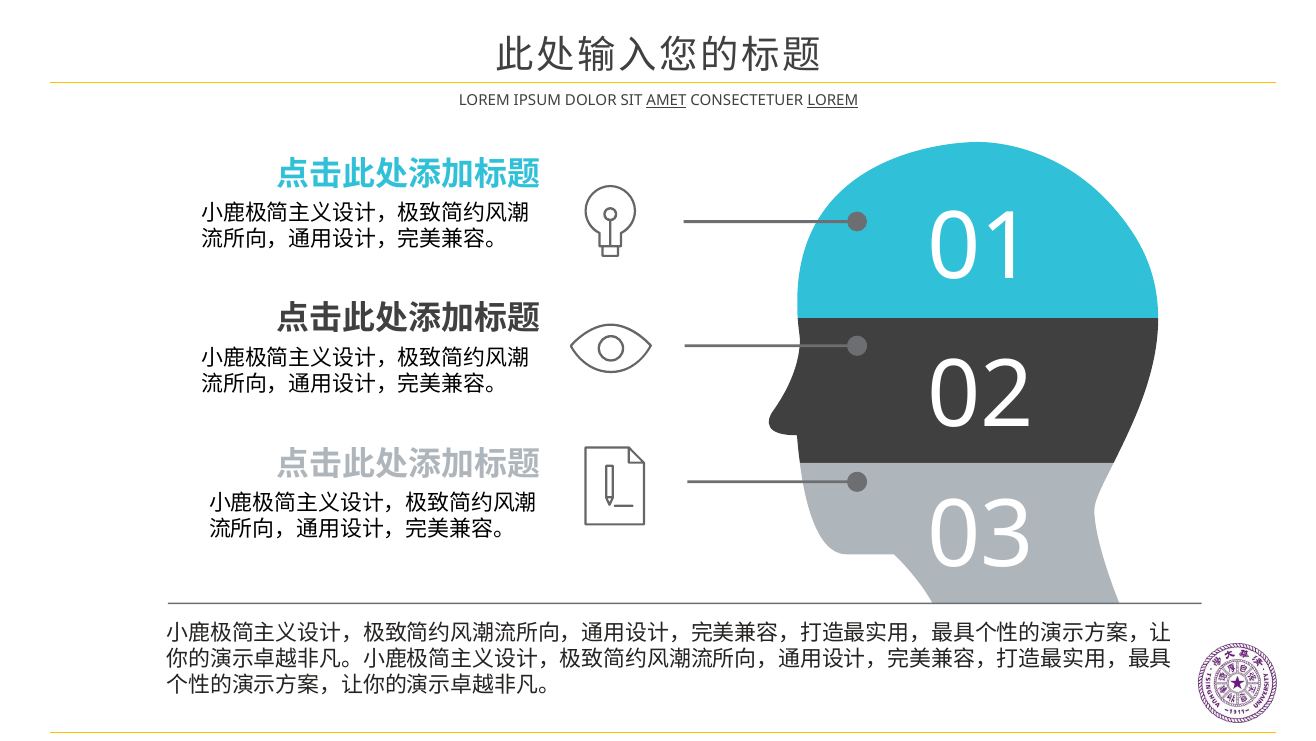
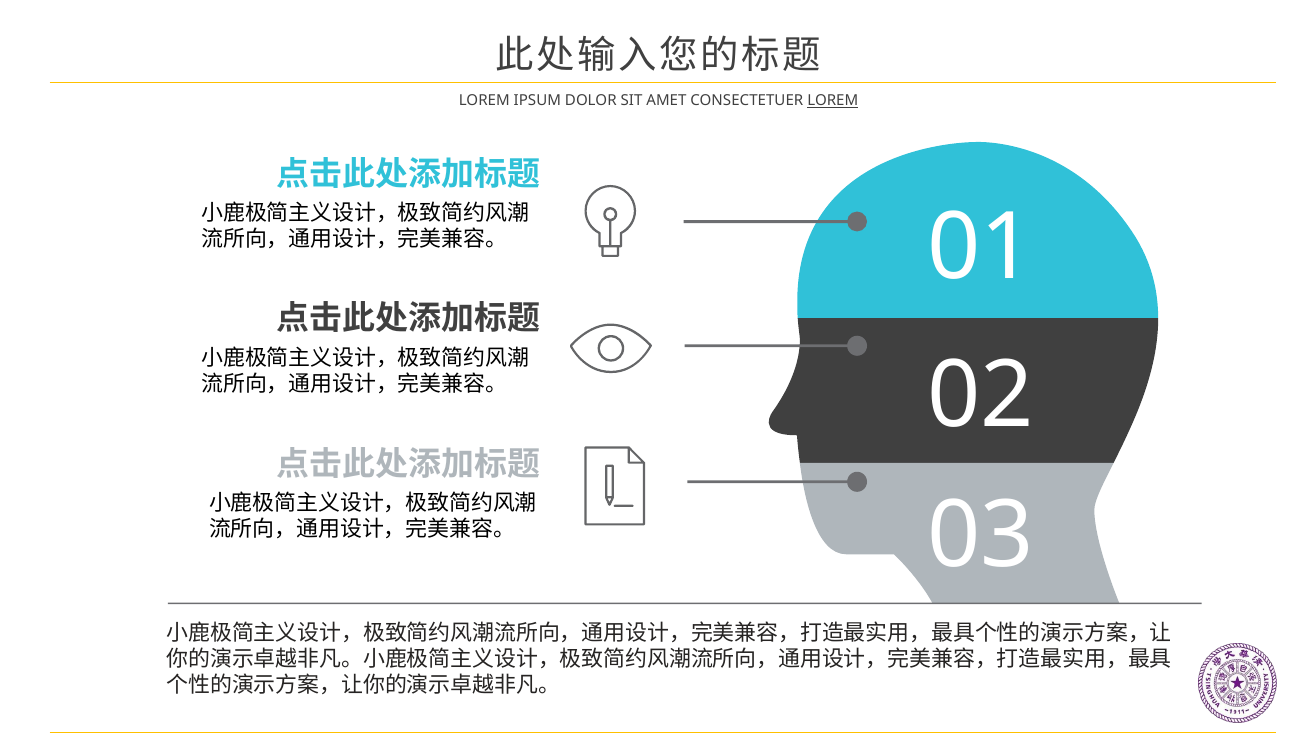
AMET underline: present -> none
